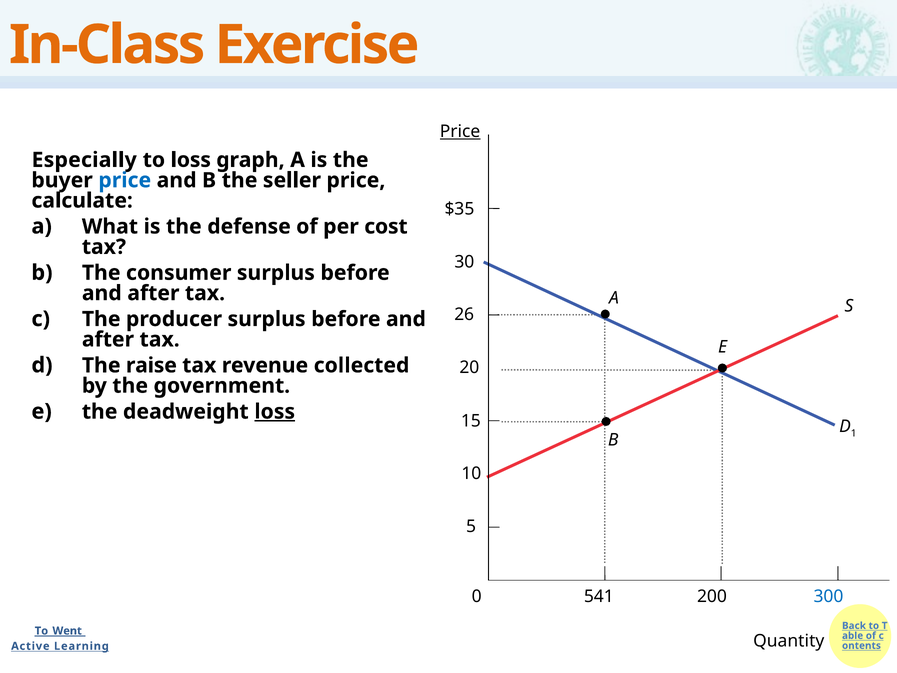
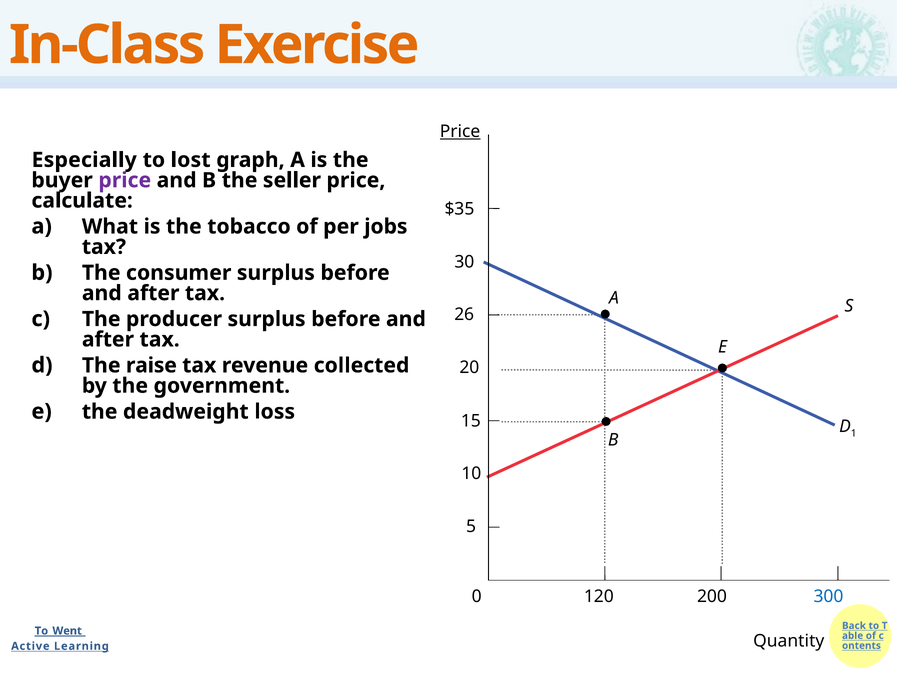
to loss: loss -> lost
price at (125, 180) colour: blue -> purple
defense: defense -> tobacco
cost: cost -> jobs
loss at (275, 412) underline: present -> none
541: 541 -> 120
